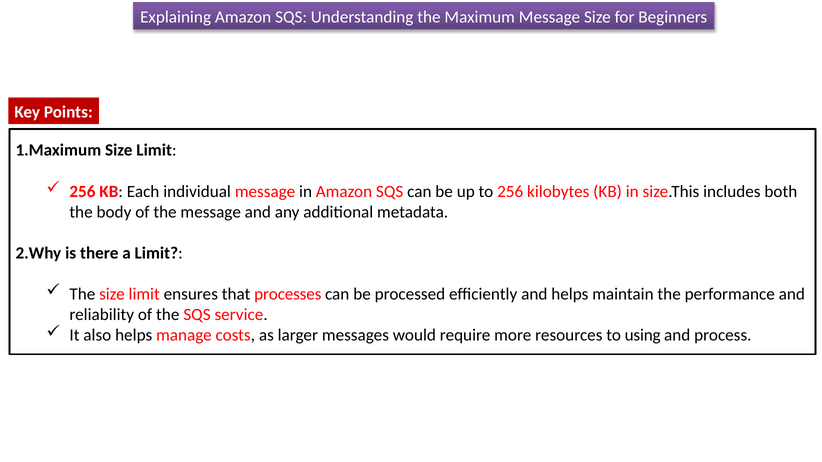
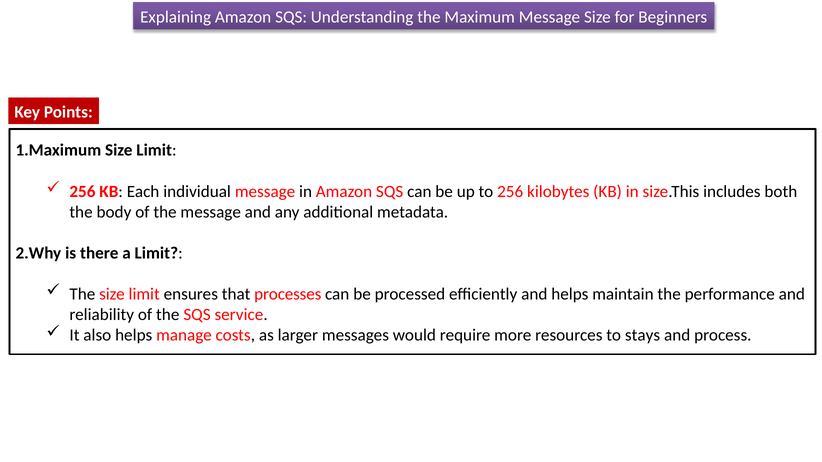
using: using -> stays
